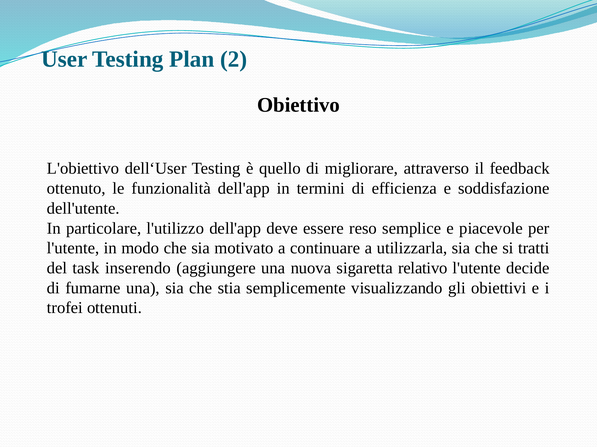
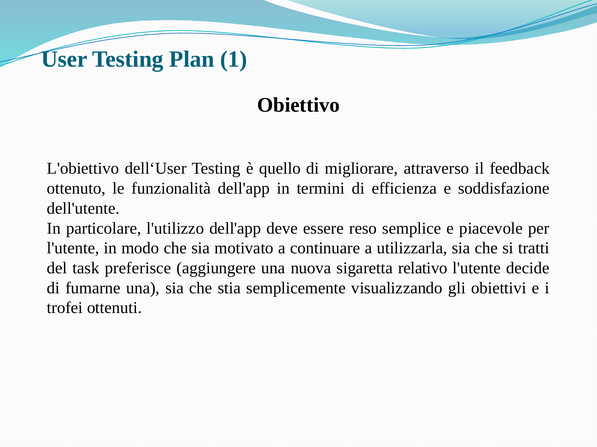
2: 2 -> 1
inserendo: inserendo -> preferisce
